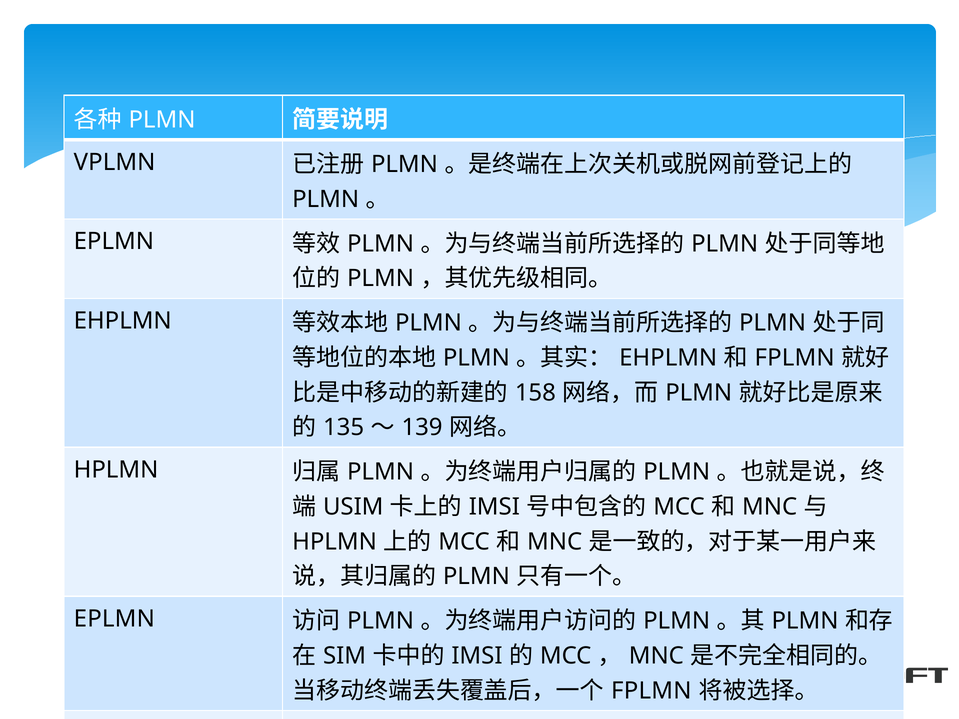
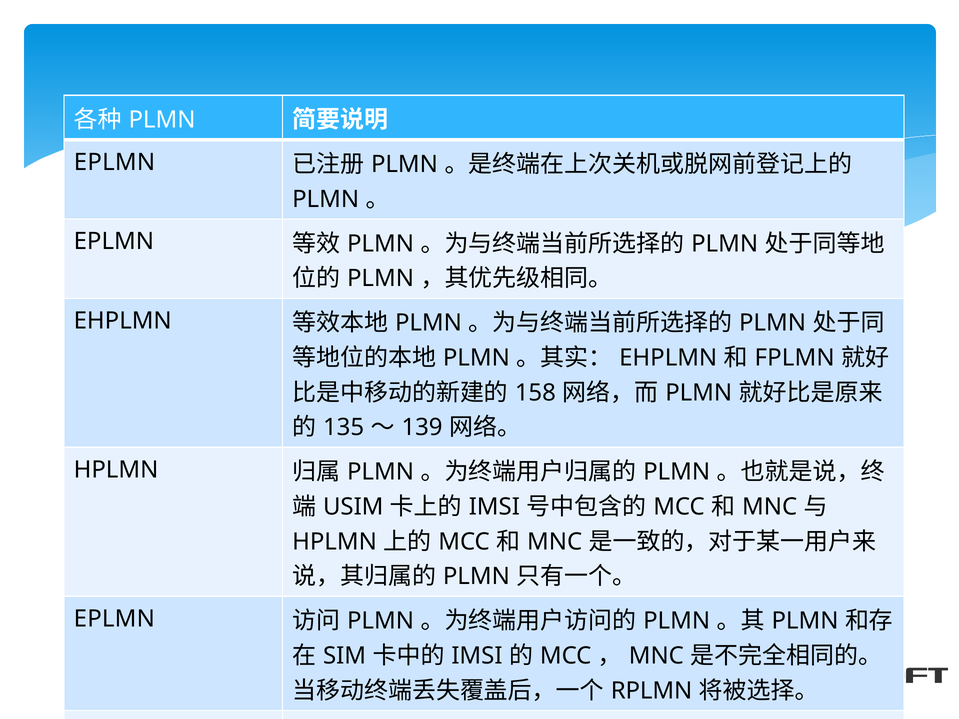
VPLMN at (115, 162): VPLMN -> EPLMN
FPLMN at (651, 691): FPLMN -> RPLMN
